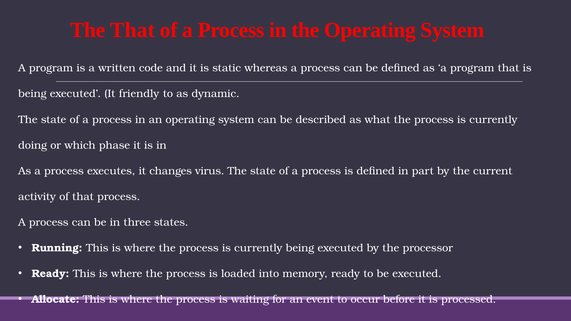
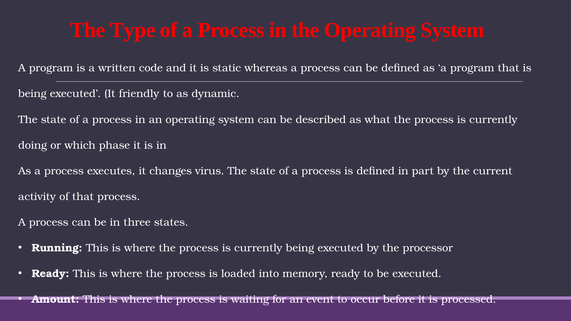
The That: That -> Type
Allocate: Allocate -> Amount
